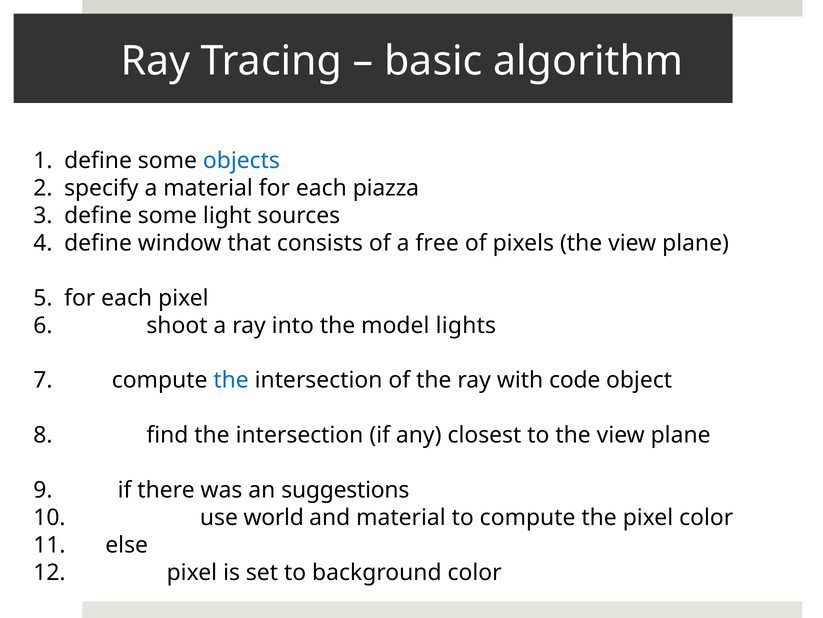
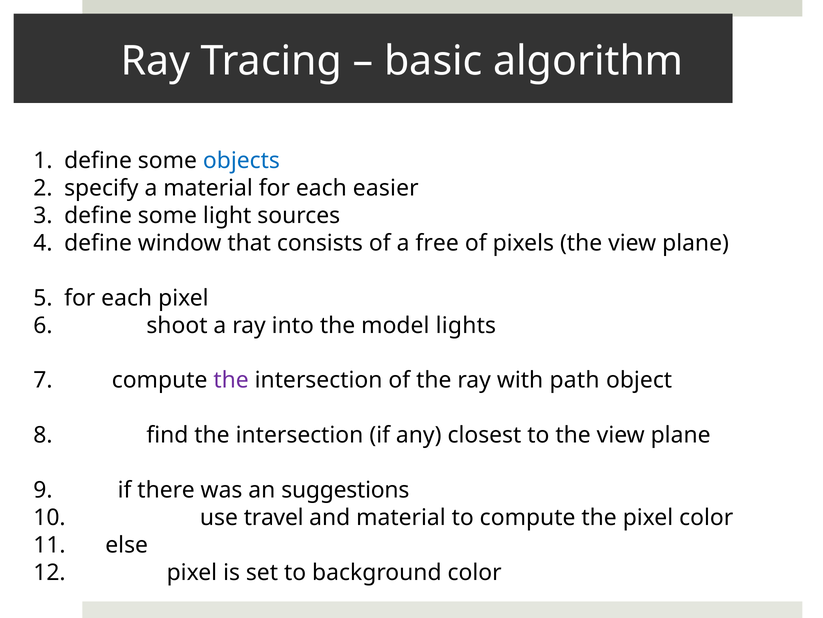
piazza: piazza -> easier
the at (231, 380) colour: blue -> purple
code: code -> path
world: world -> travel
